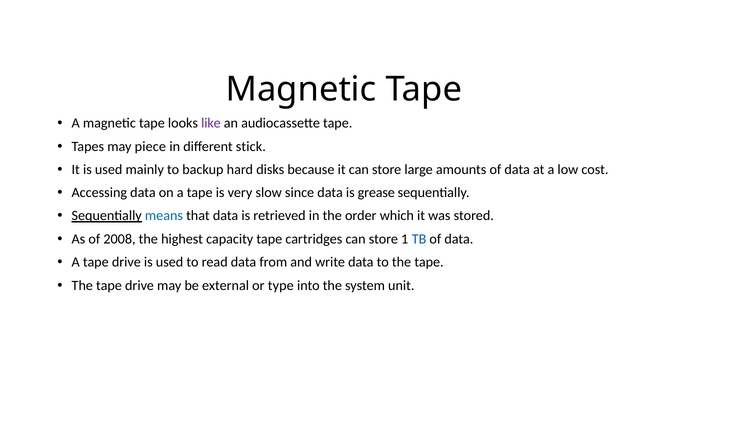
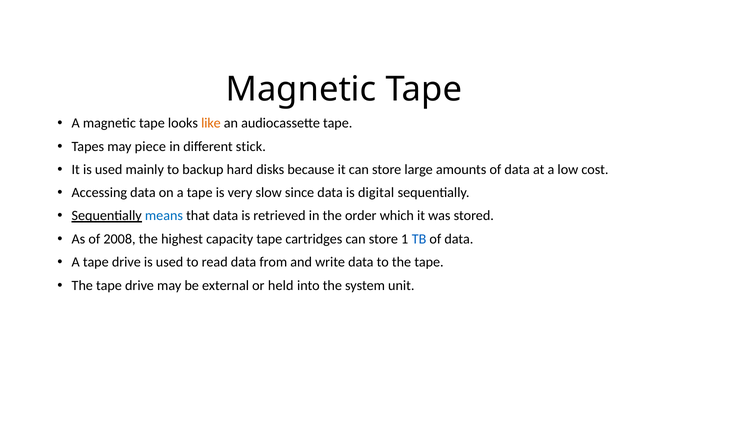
like colour: purple -> orange
grease: grease -> digital
type: type -> held
